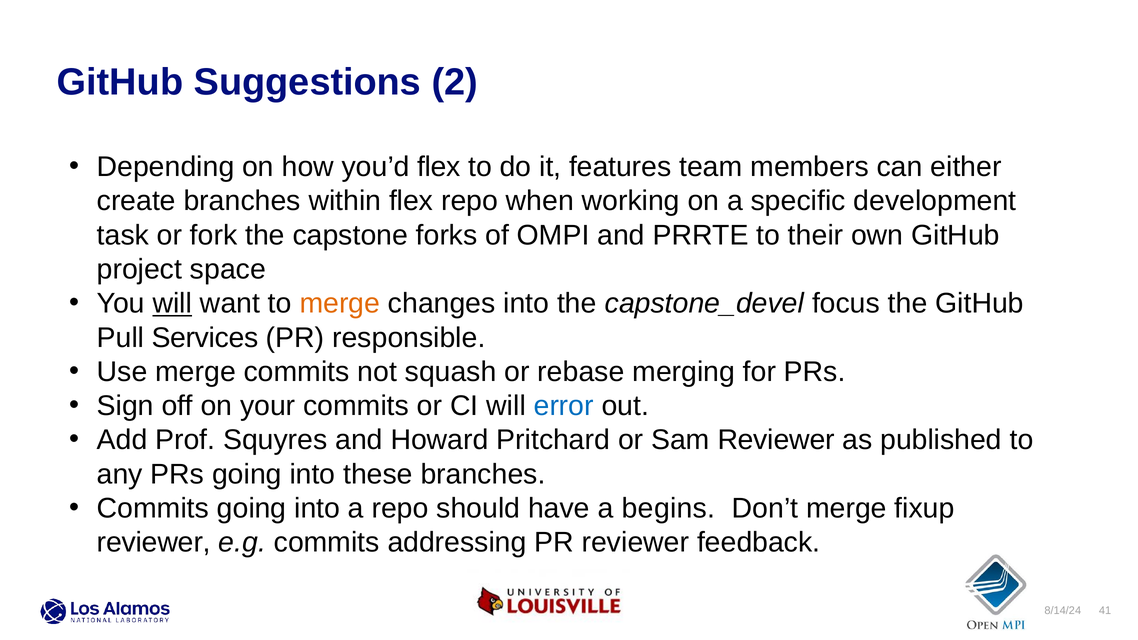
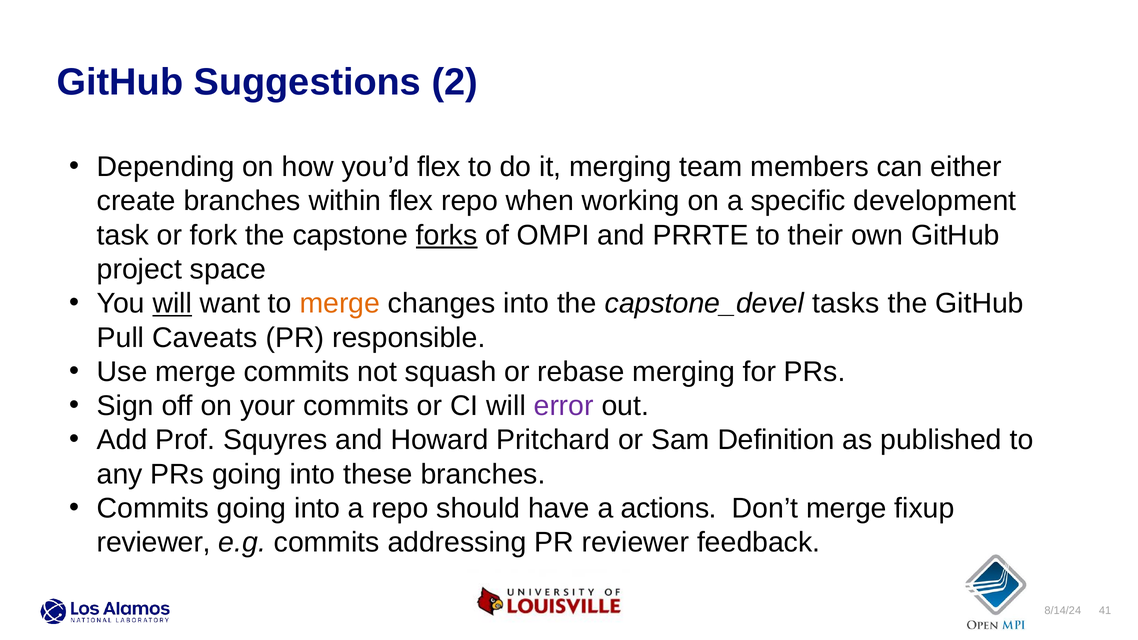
it features: features -> merging
forks underline: none -> present
focus: focus -> tasks
Services: Services -> Caveats
error colour: blue -> purple
Sam Reviewer: Reviewer -> Definition
begins: begins -> actions
